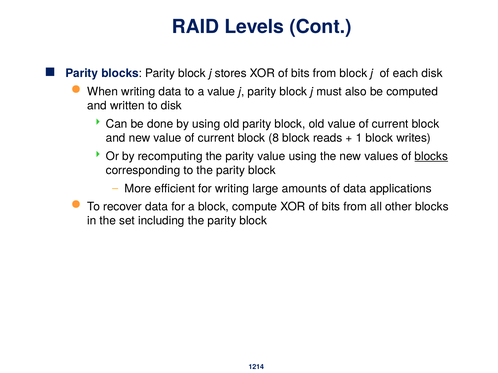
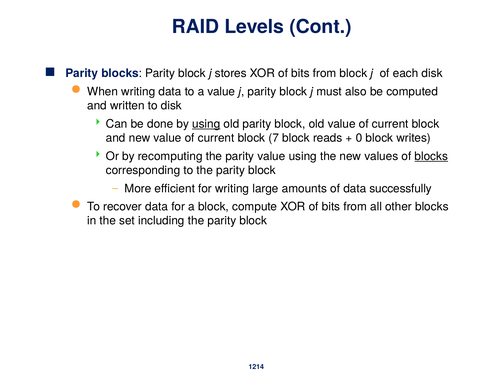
using at (206, 124) underline: none -> present
8: 8 -> 7
1: 1 -> 0
applications: applications -> successfully
